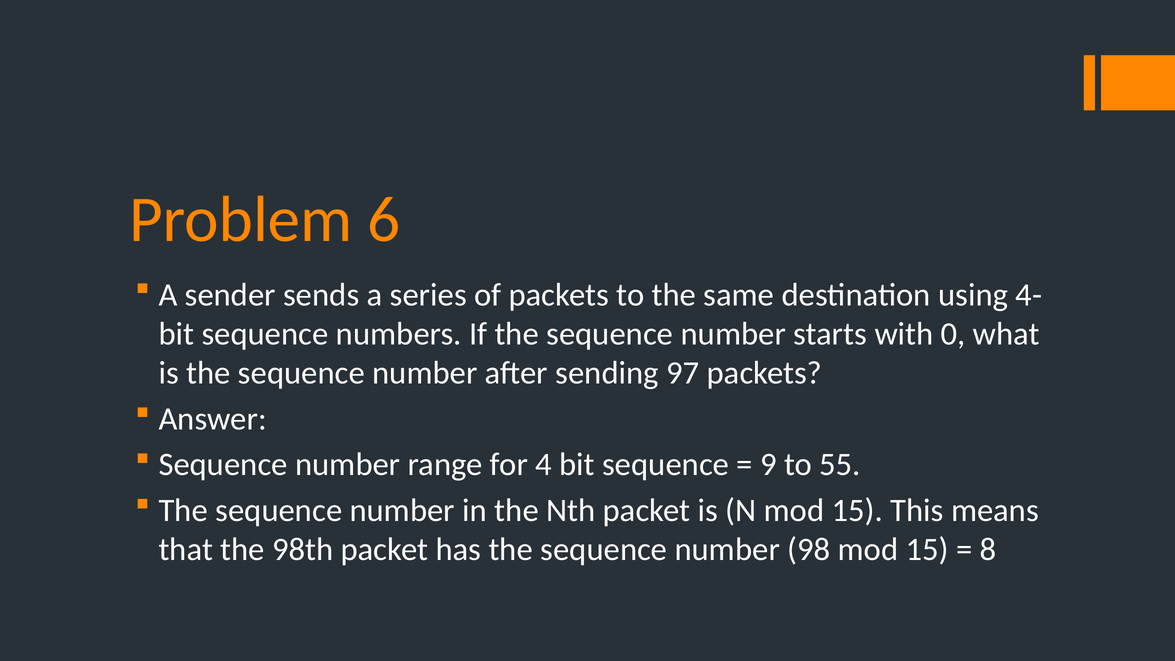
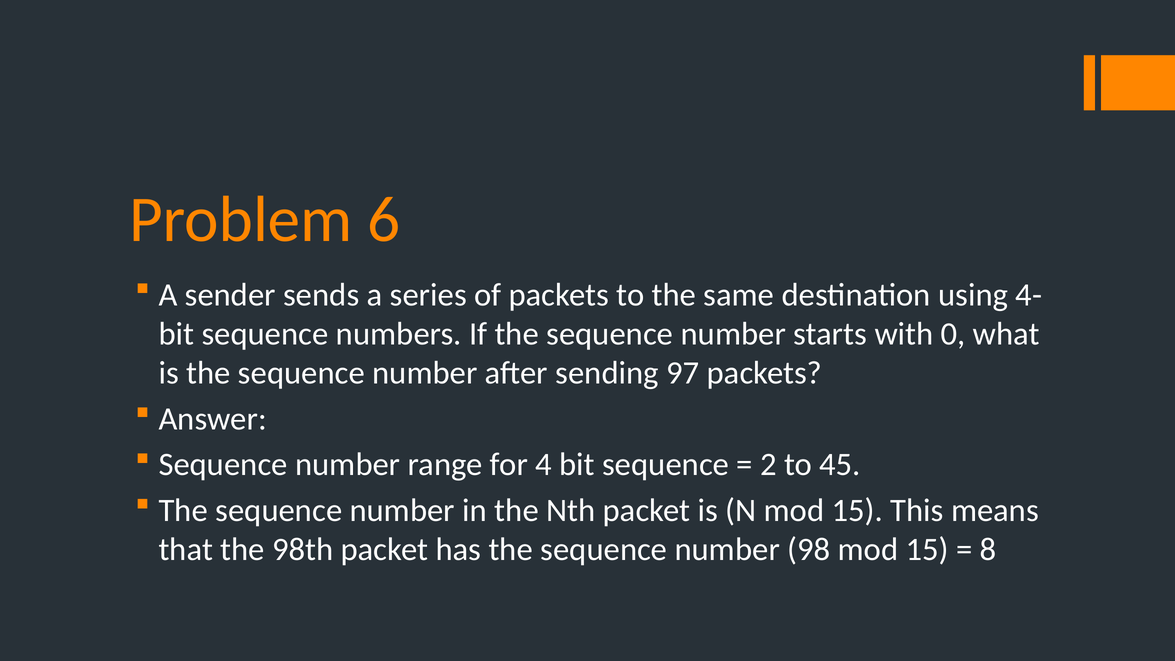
9: 9 -> 2
55: 55 -> 45
